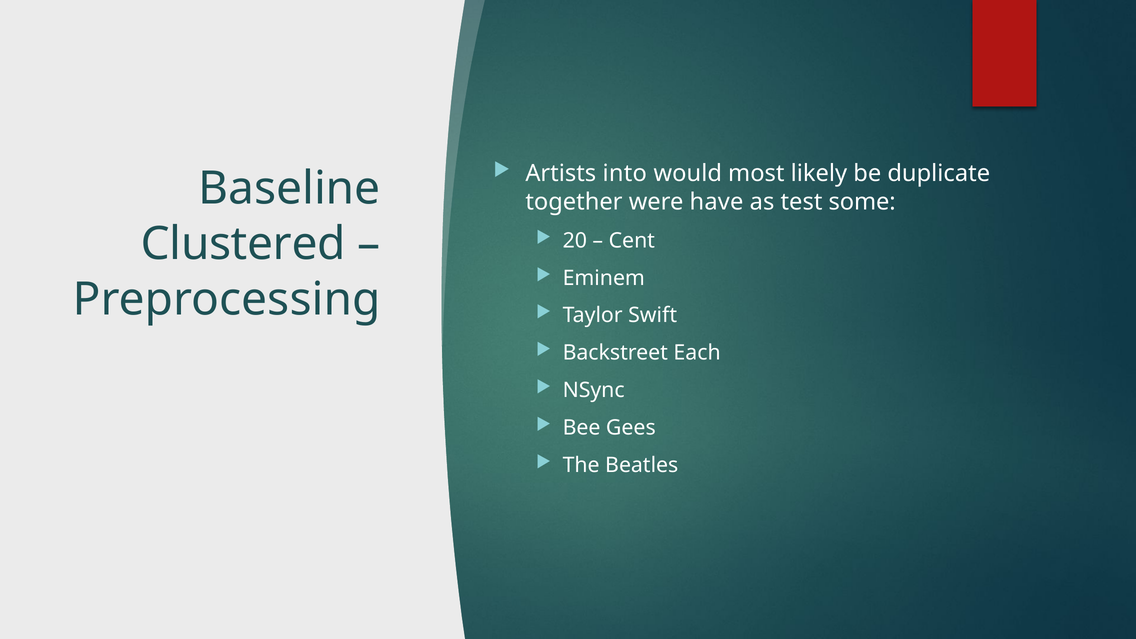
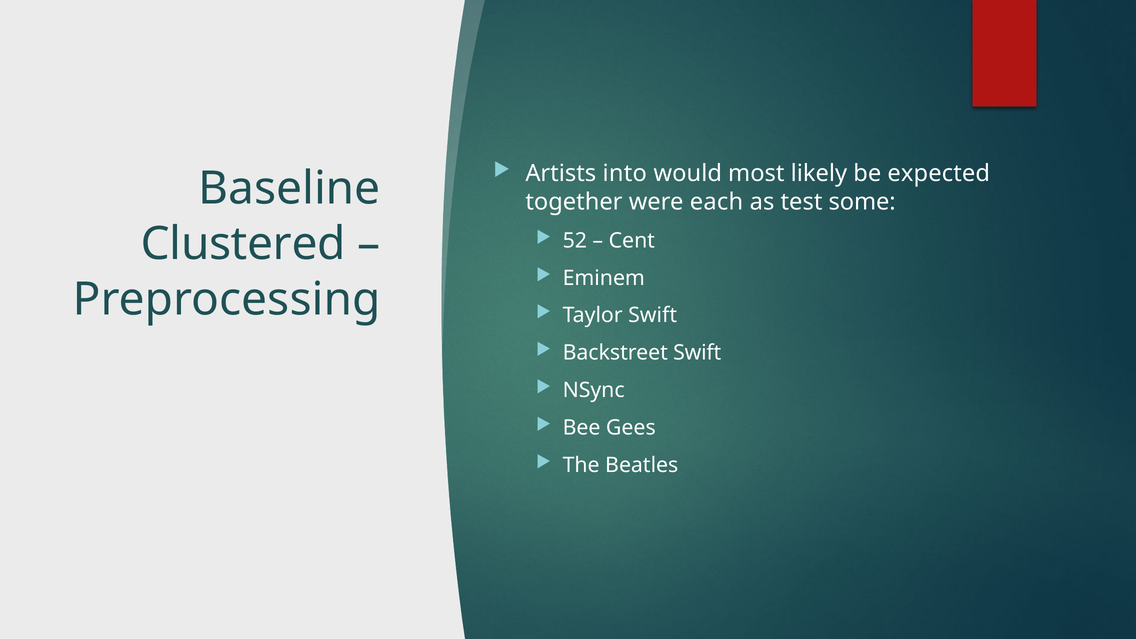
duplicate: duplicate -> expected
have: have -> each
20: 20 -> 52
Backstreet Each: Each -> Swift
